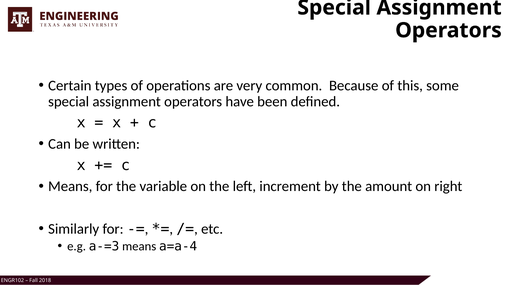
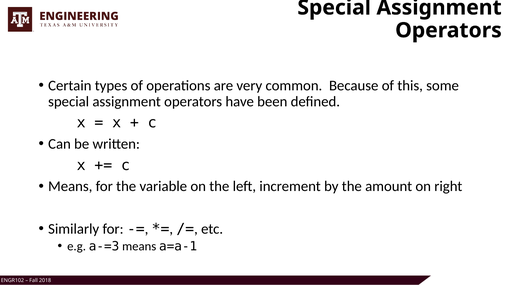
a=a-4: a=a-4 -> a=a-1
